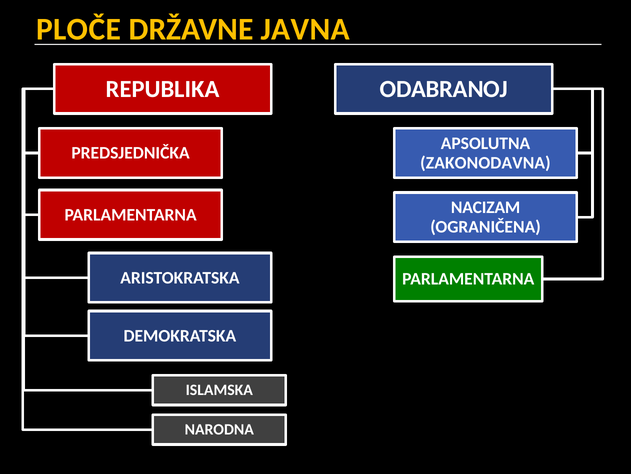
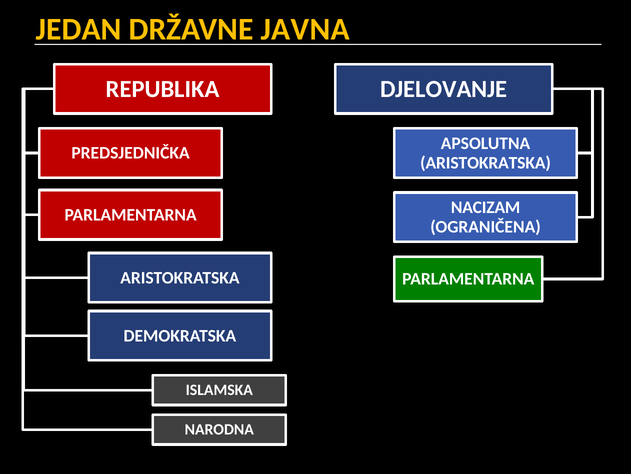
PLOČE: PLOČE -> JEDAN
ODABRANOJ: ODABRANOJ -> DJELOVANJE
ZAKONODAVNA at (485, 163): ZAKONODAVNA -> ARISTOKRATSKA
